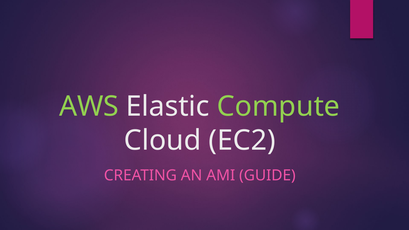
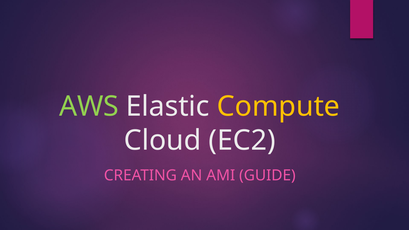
Compute colour: light green -> yellow
